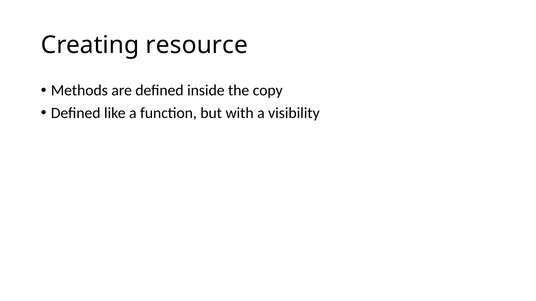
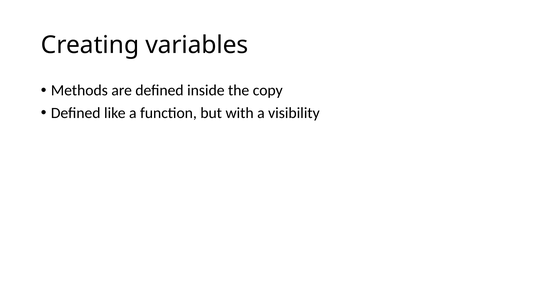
resource: resource -> variables
